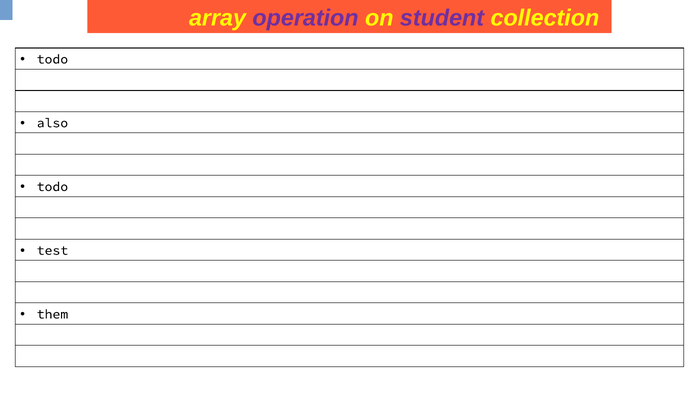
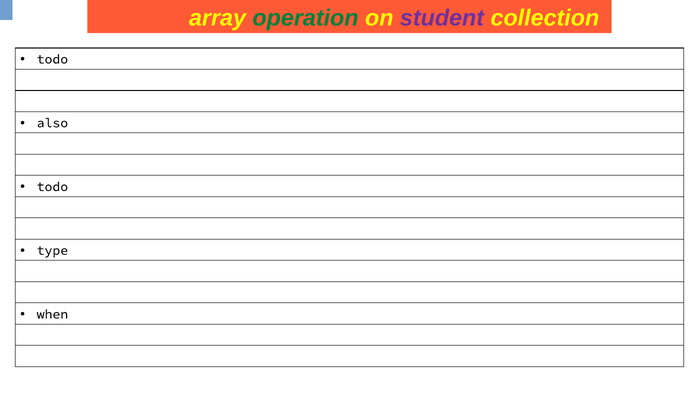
operation colour: purple -> green
test: test -> type
them: them -> when
